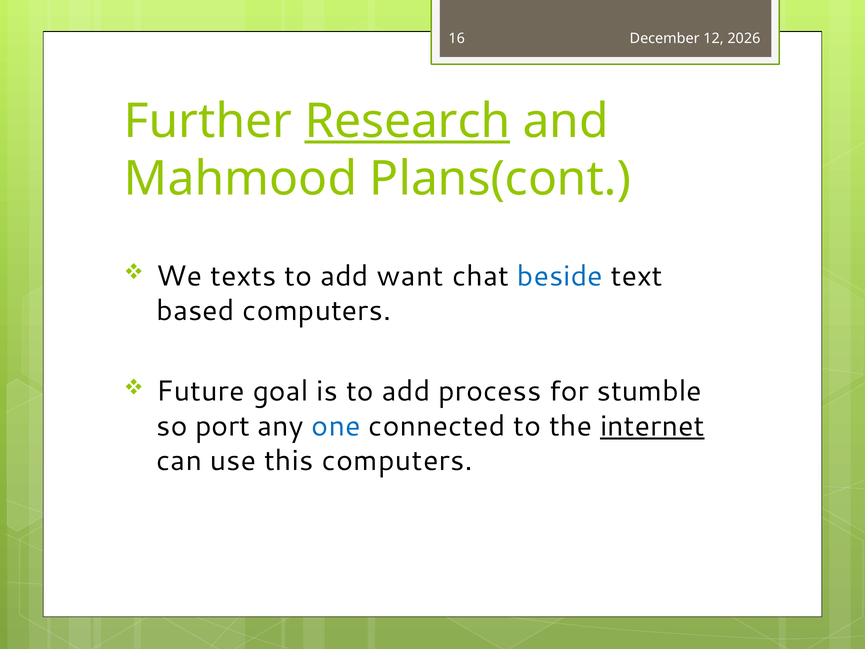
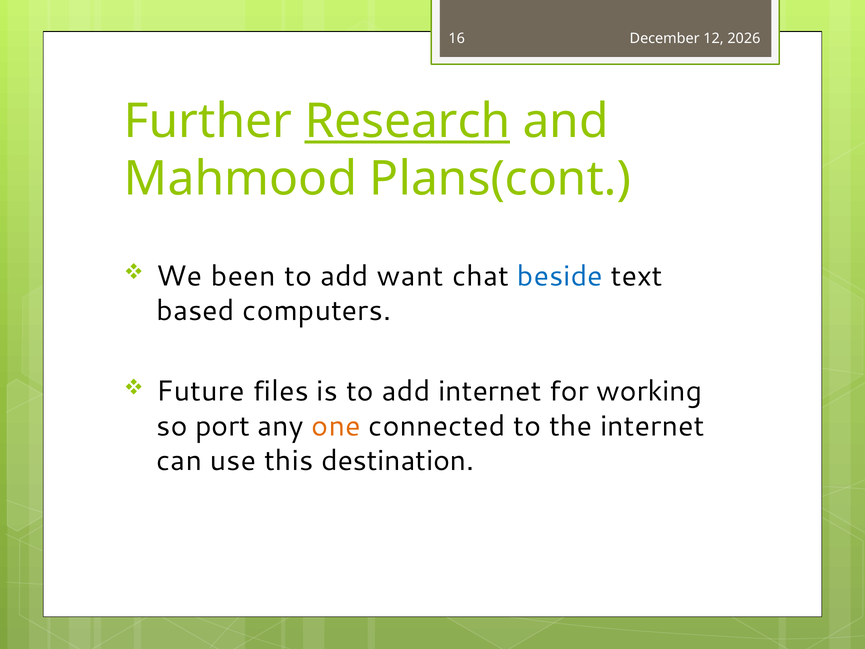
texts: texts -> been
goal: goal -> files
add process: process -> internet
stumble: stumble -> working
one colour: blue -> orange
internet at (652, 426) underline: present -> none
this computers: computers -> destination
